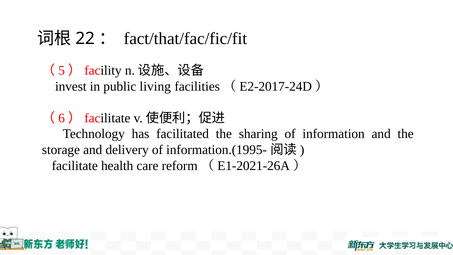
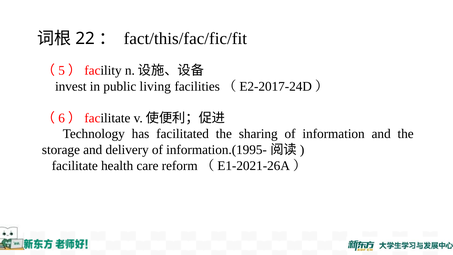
fact/that/fac/fic/fit: fact/that/fac/fic/fit -> fact/this/fac/fic/fit
